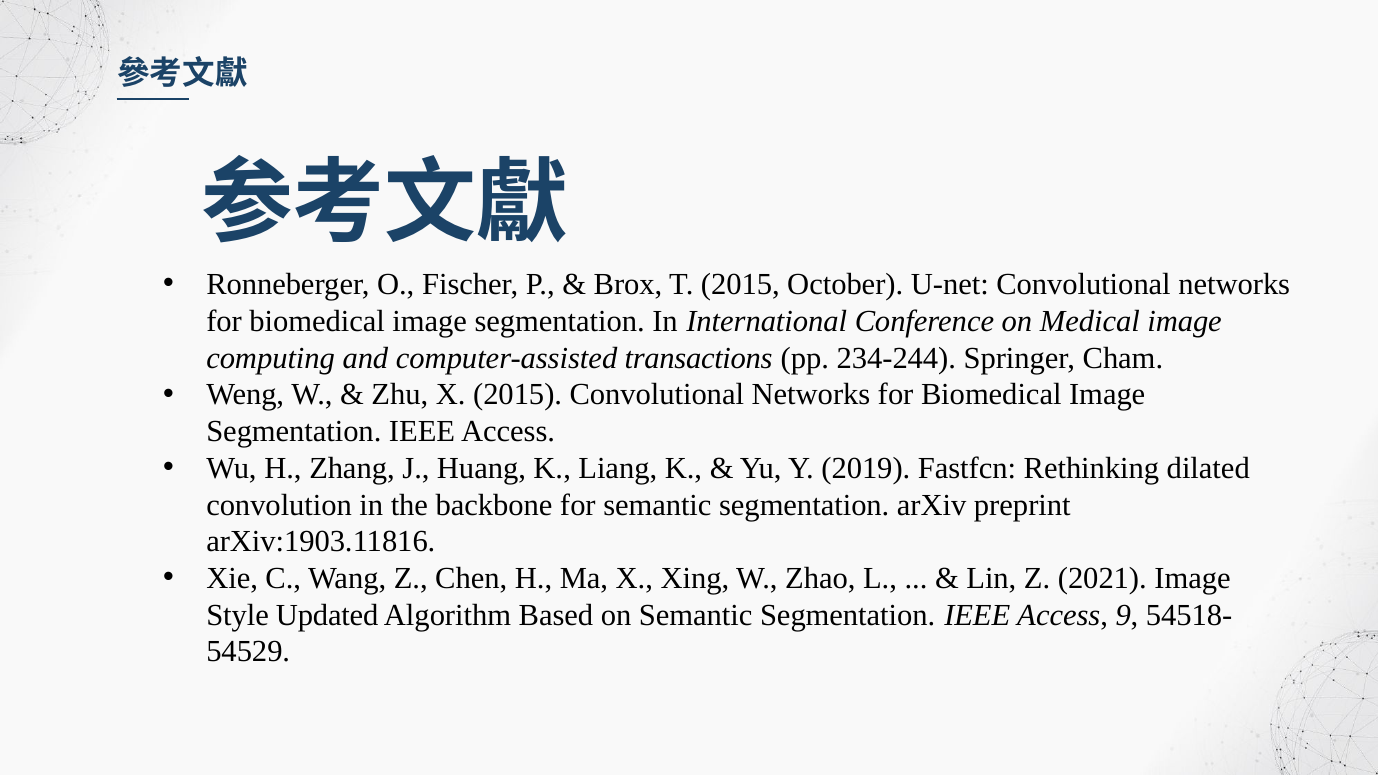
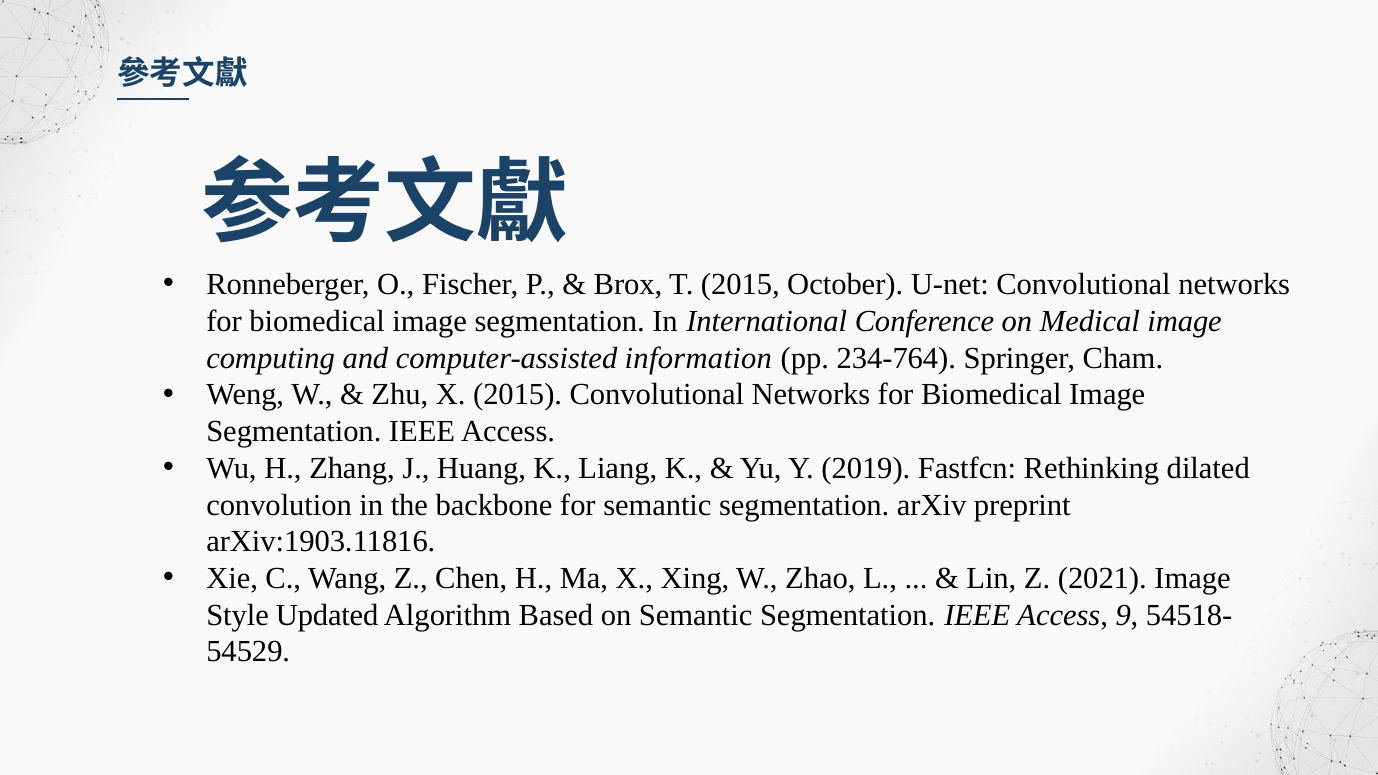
transactions: transactions -> information
234-244: 234-244 -> 234-764
